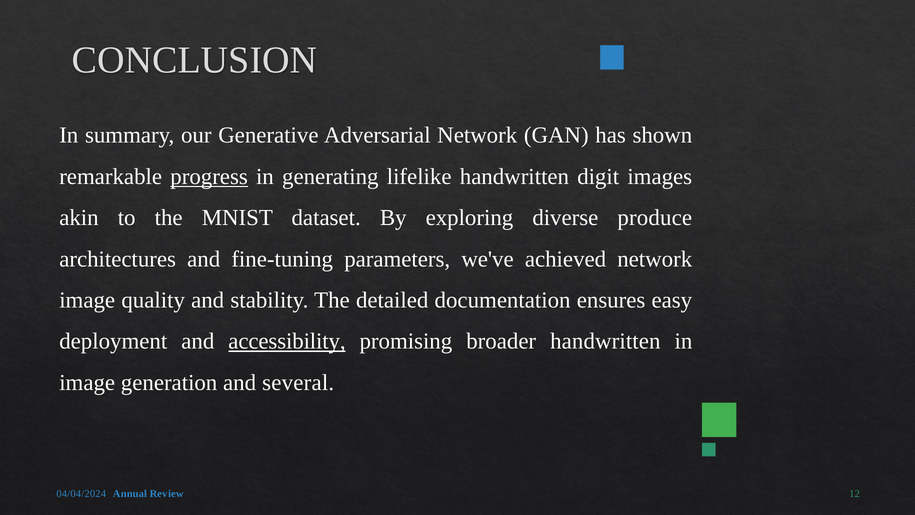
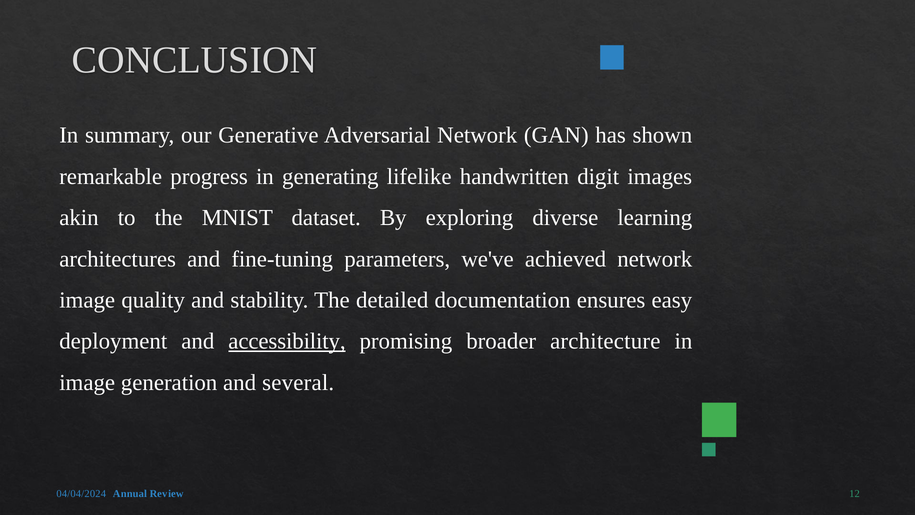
progress underline: present -> none
produce: produce -> learning
broader handwritten: handwritten -> architecture
